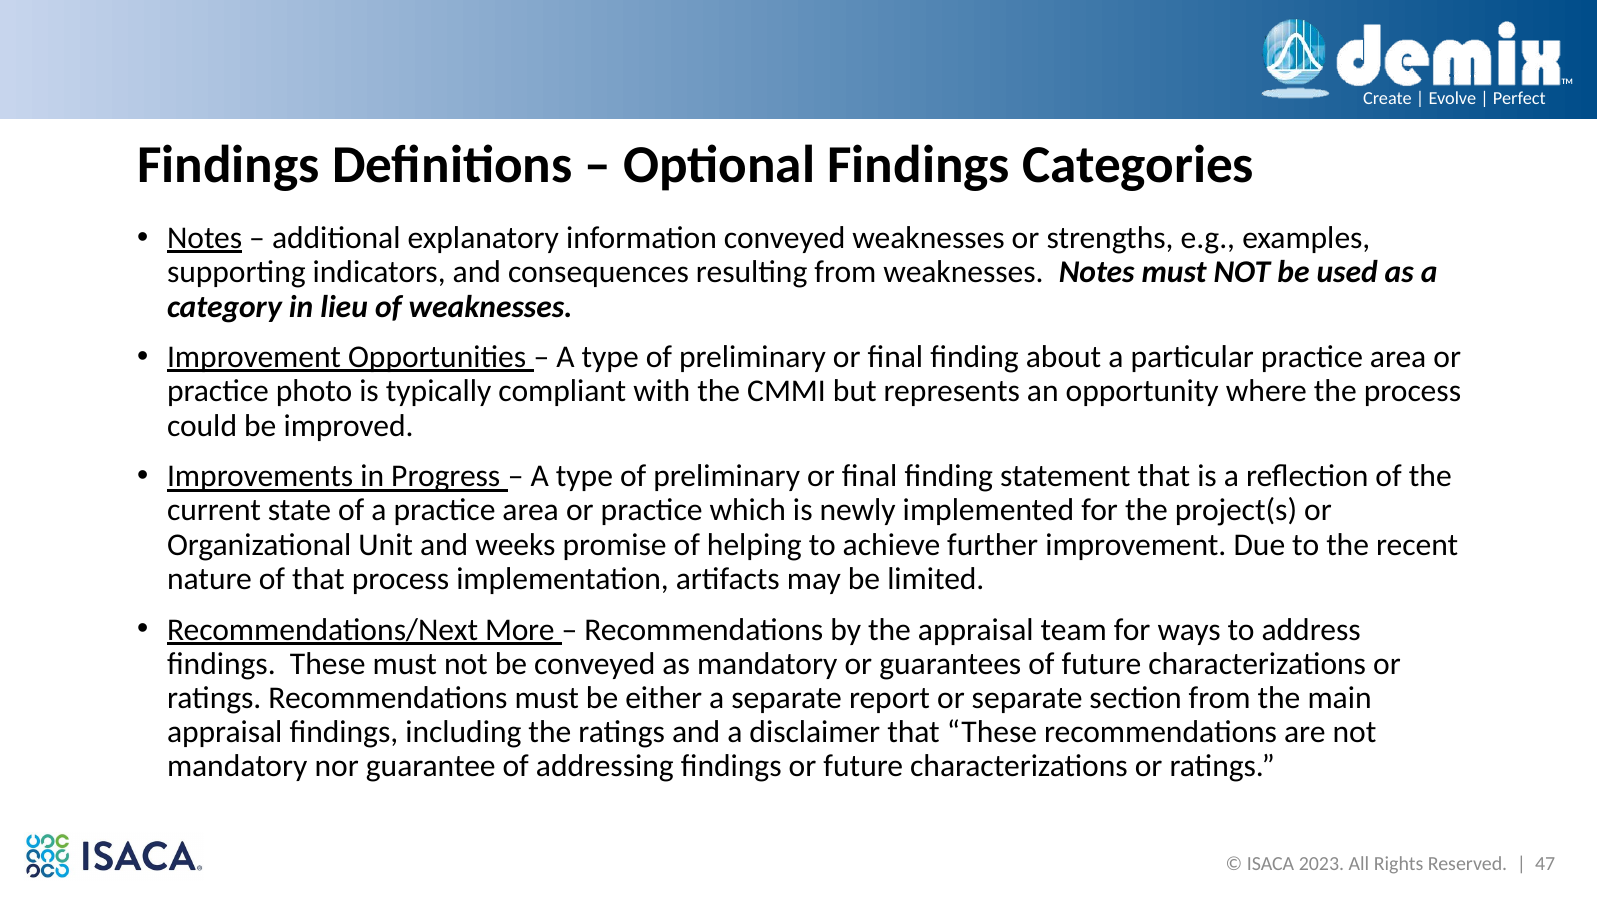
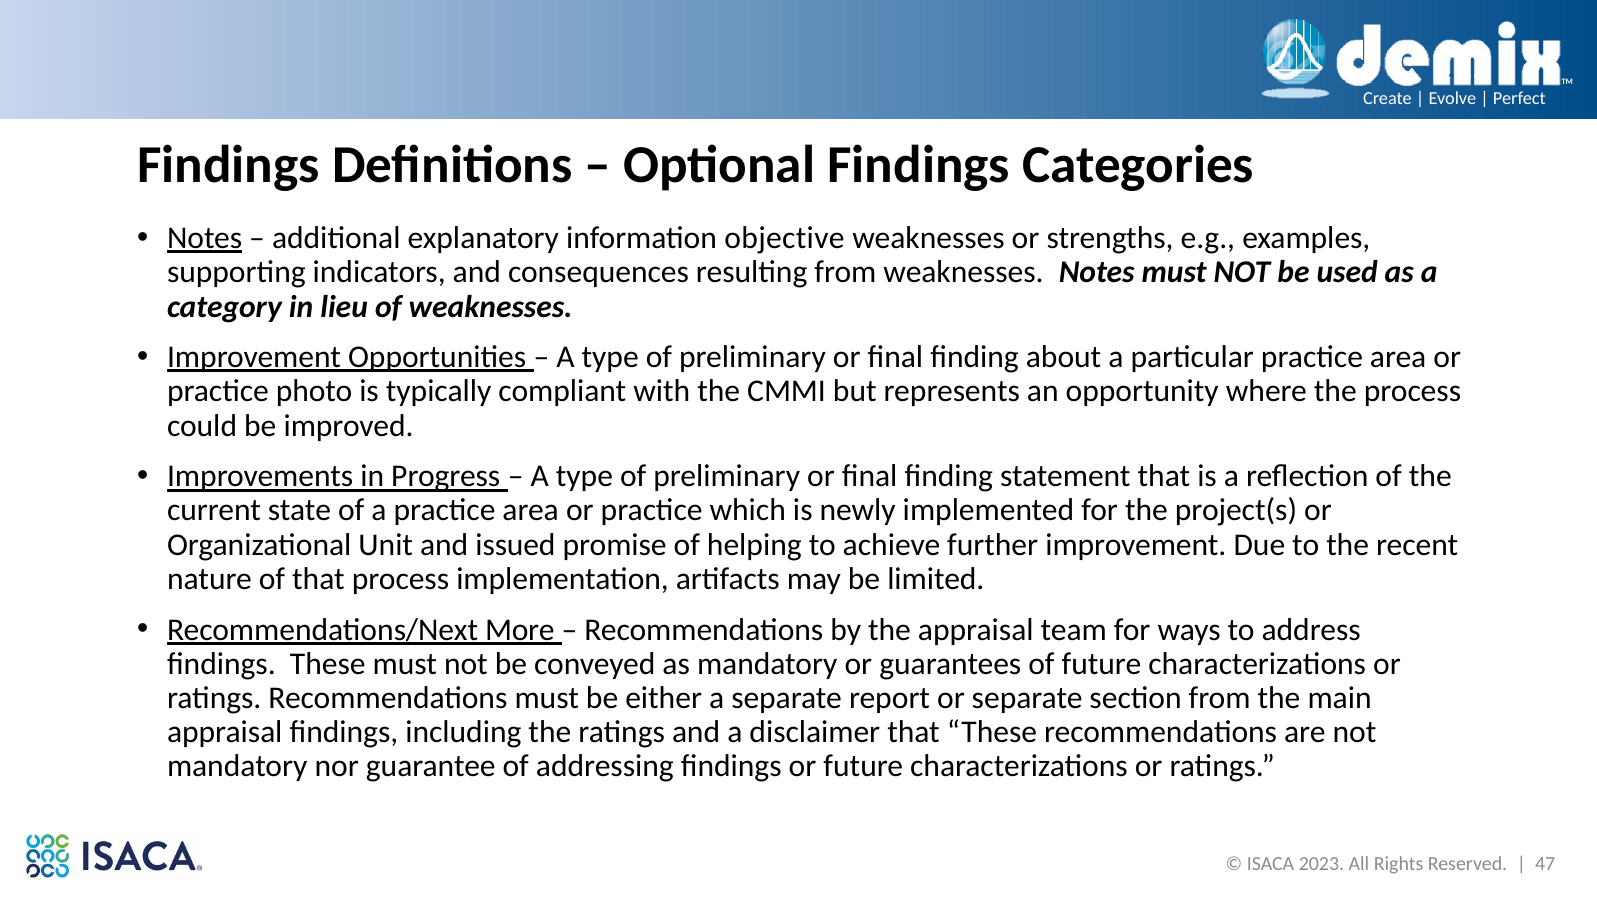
information conveyed: conveyed -> objective
weeks: weeks -> issued
